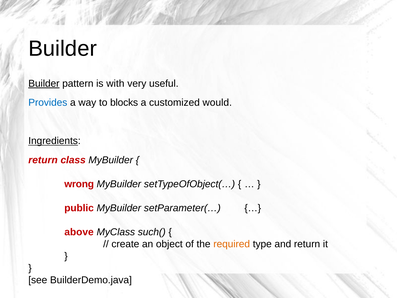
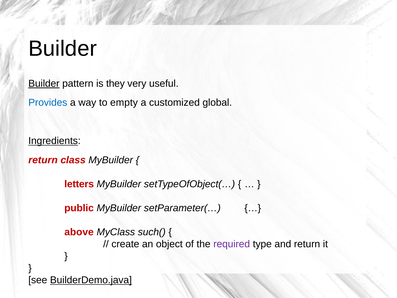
with: with -> they
blocks: blocks -> empty
would: would -> global
wrong: wrong -> letters
required colour: orange -> purple
BuilderDemo.java underline: none -> present
